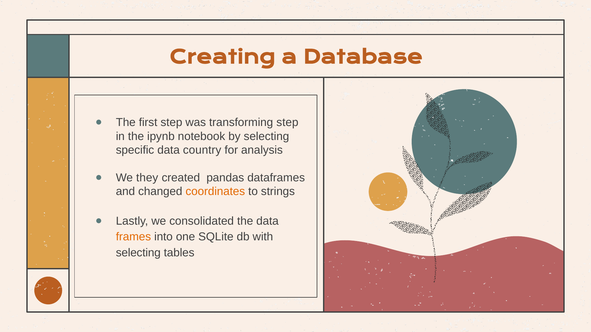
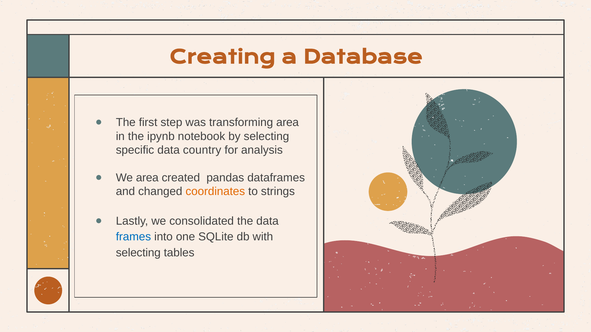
transforming step: step -> area
We they: they -> area
frames colour: orange -> blue
